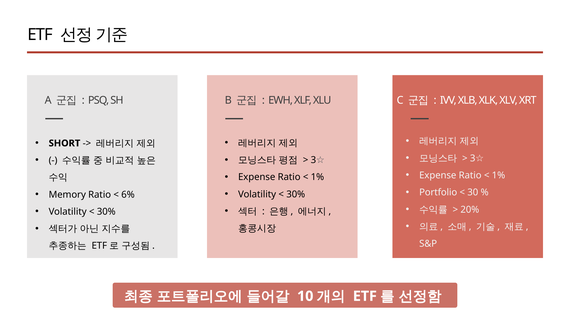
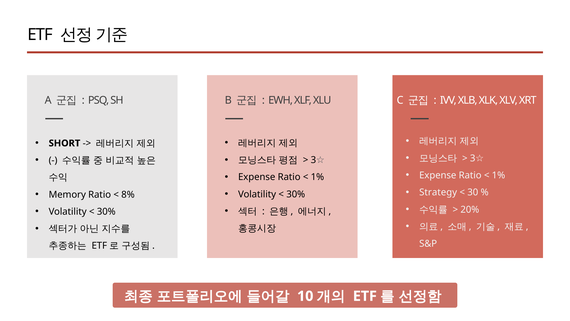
Portfolio: Portfolio -> Strategy
6%: 6% -> 8%
